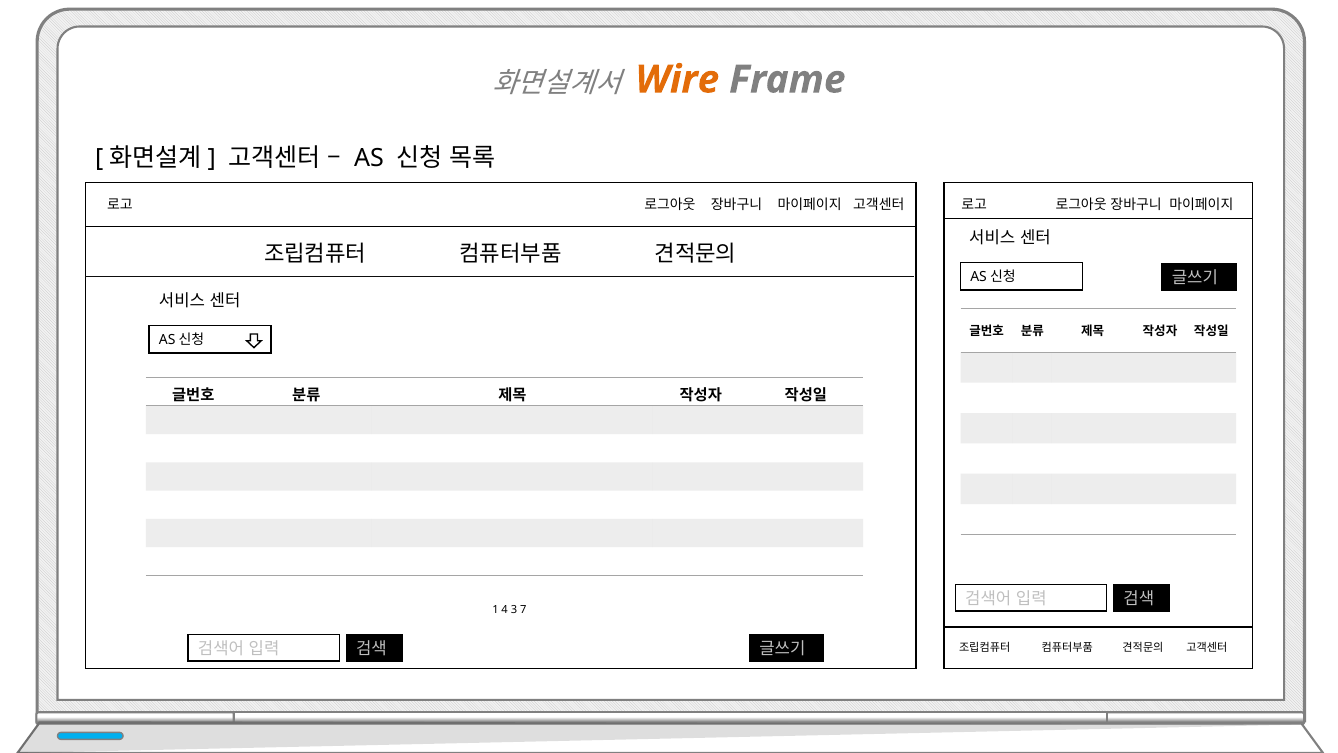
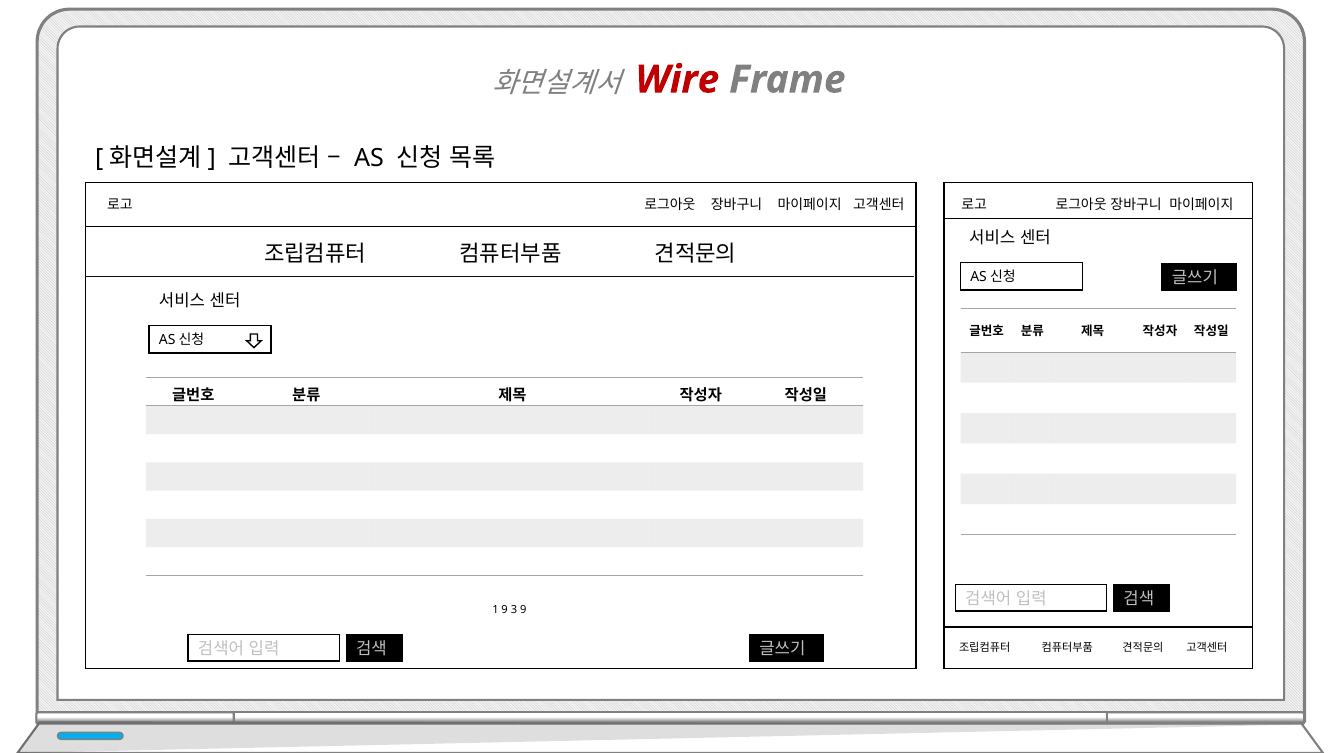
Wire colour: orange -> red
1 4: 4 -> 9
3 7: 7 -> 9
